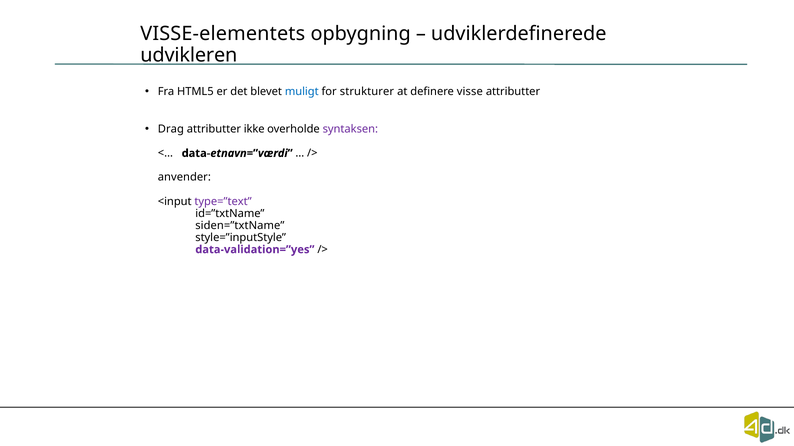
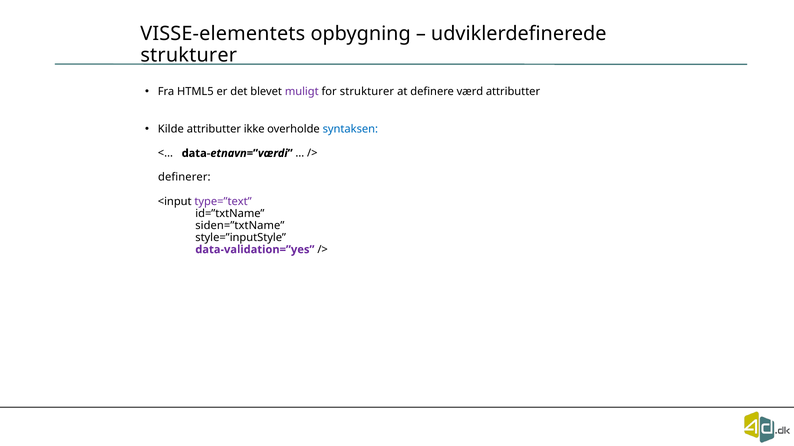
udvikleren at (189, 55): udvikleren -> strukturer
muligt colour: blue -> purple
visse: visse -> værd
Drag: Drag -> Kilde
syntaksen colour: purple -> blue
anvender: anvender -> definerer
